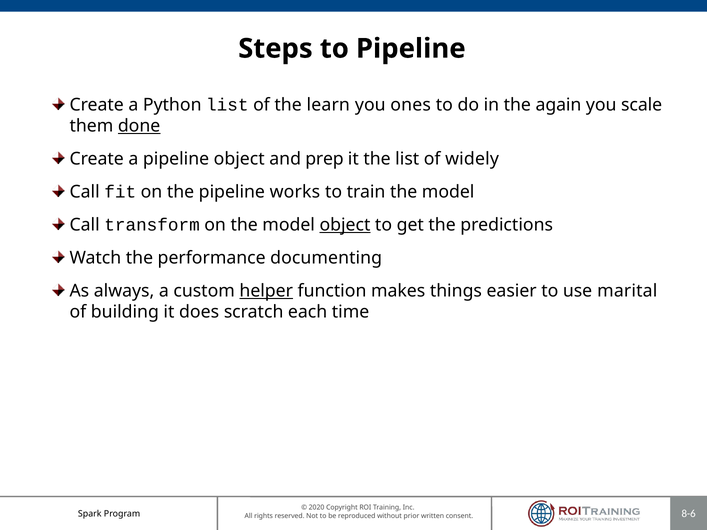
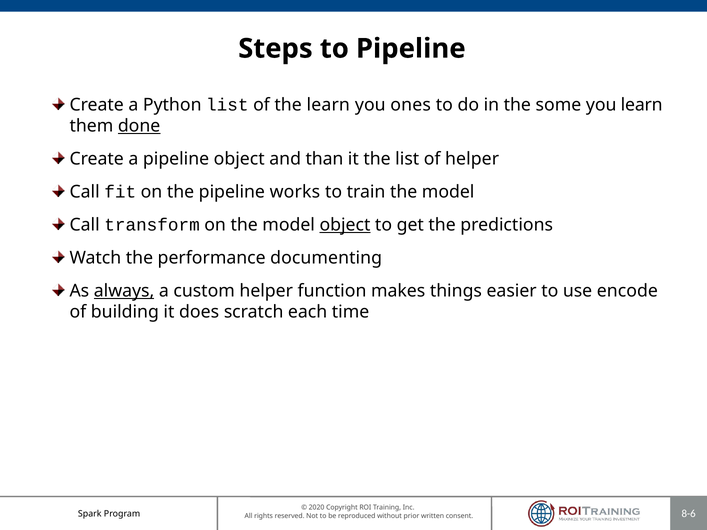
again: again -> some
you scale: scale -> learn
prep: prep -> than
of widely: widely -> helper
always underline: none -> present
helper at (266, 291) underline: present -> none
marital: marital -> encode
